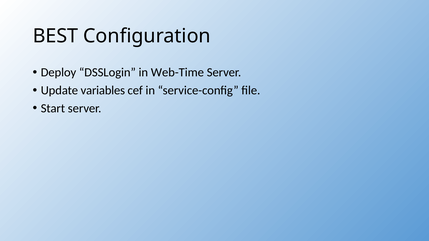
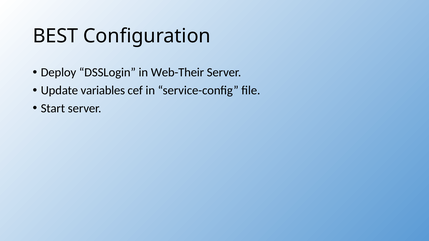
Web-Time: Web-Time -> Web-Their
